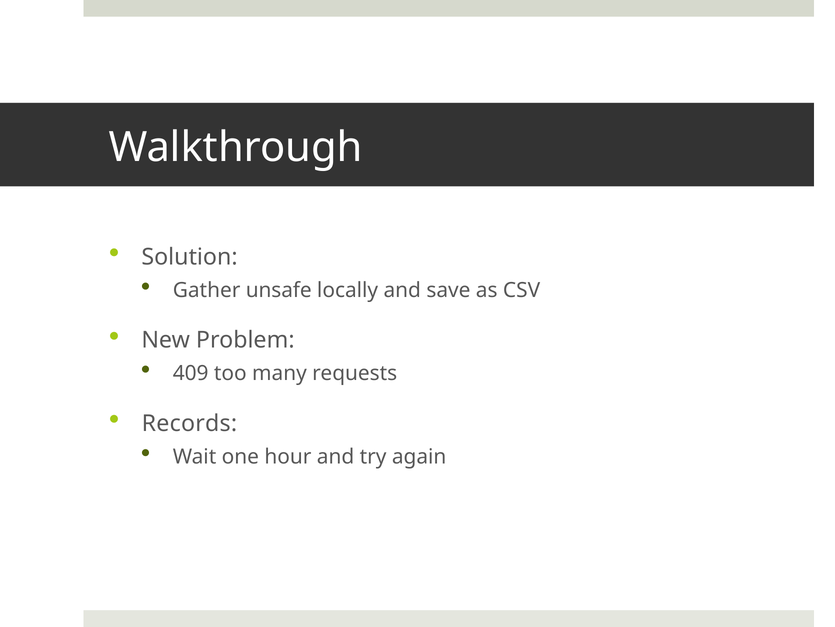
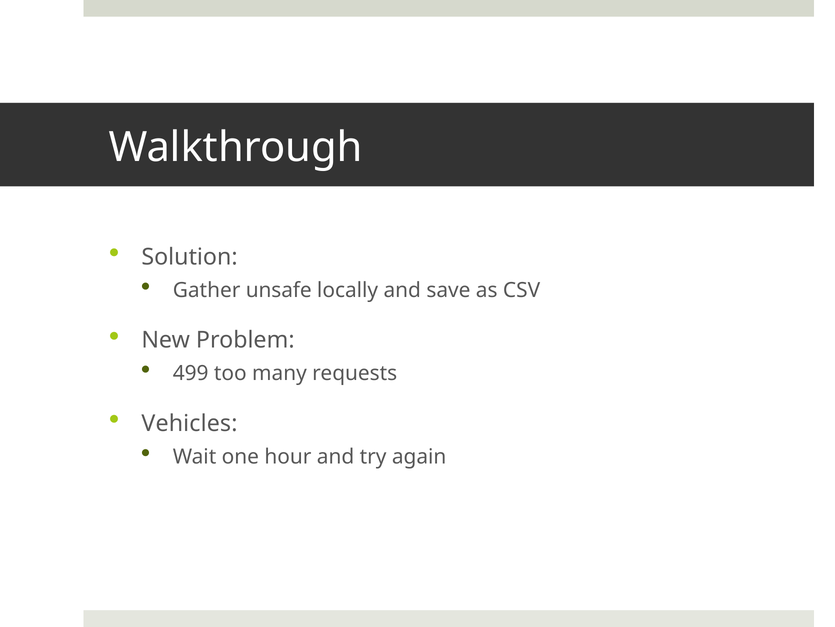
409: 409 -> 499
Records: Records -> Vehicles
